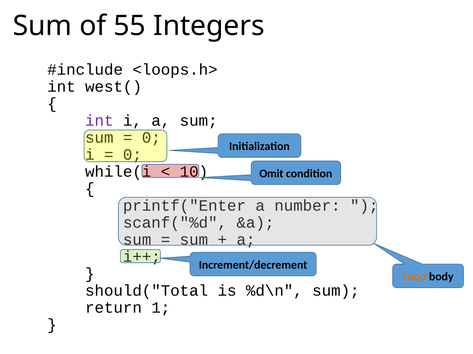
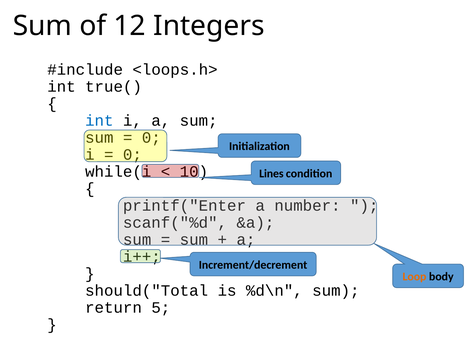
55: 55 -> 12
west(: west( -> true(
int at (99, 121) colour: purple -> blue
Omit: Omit -> Lines
1: 1 -> 5
